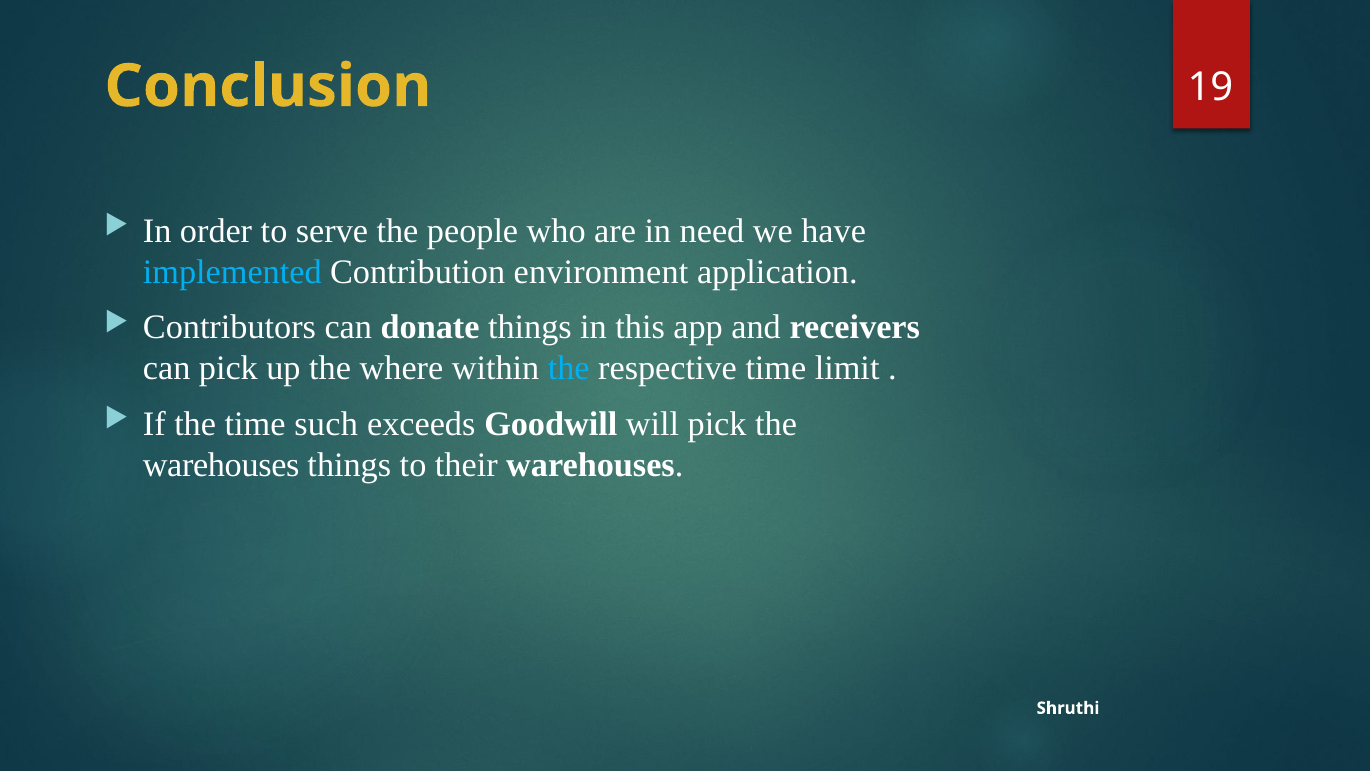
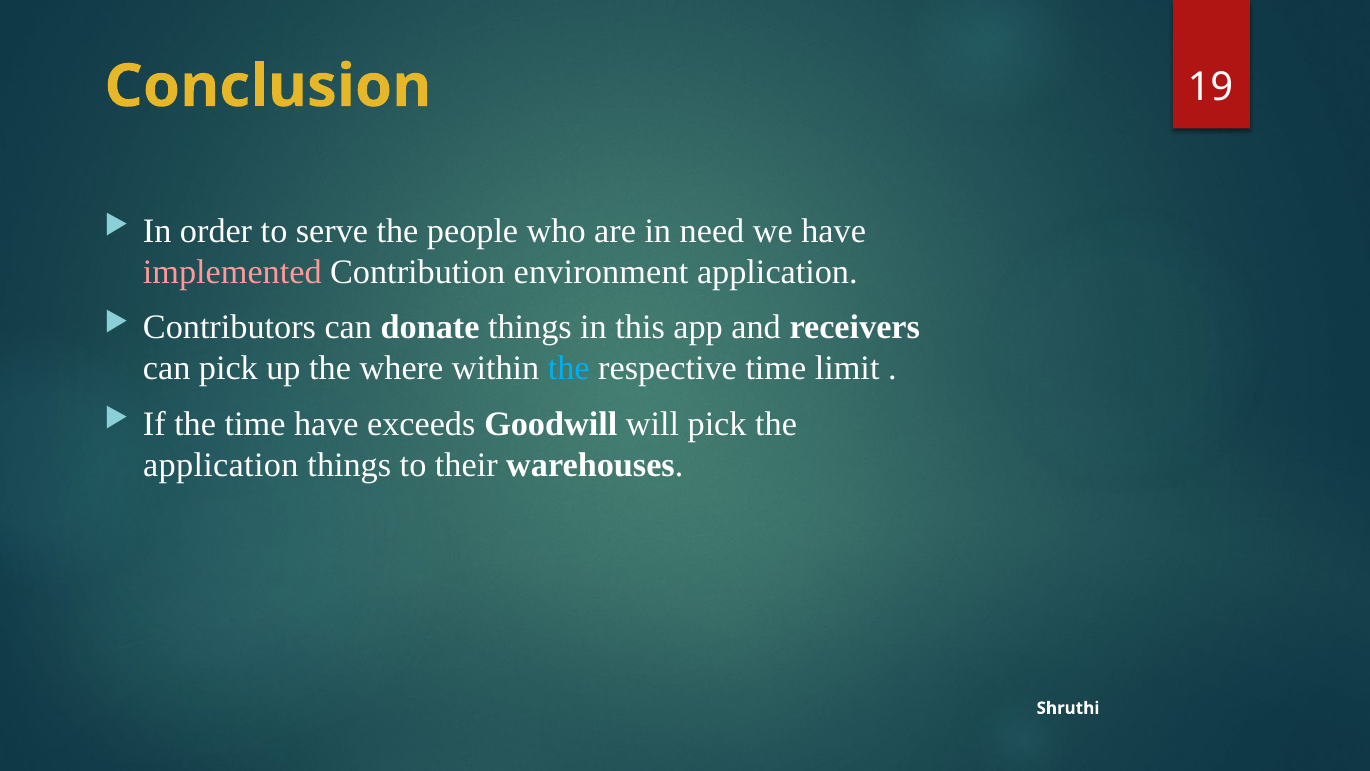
implemented colour: light blue -> pink
time such: such -> have
warehouses at (221, 465): warehouses -> application
